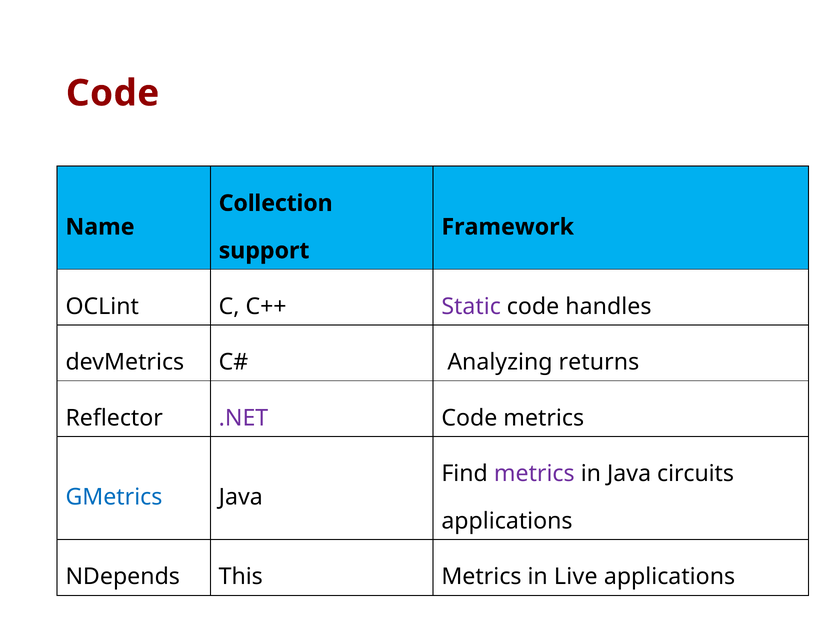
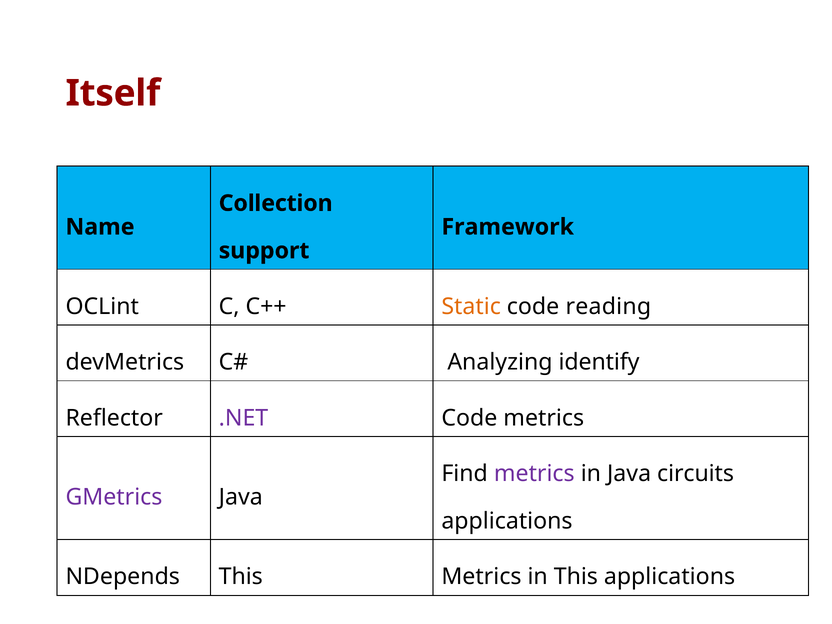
Code at (113, 93): Code -> Itself
Static colour: purple -> orange
handles: handles -> reading
returns: returns -> identify
GMetrics colour: blue -> purple
in Live: Live -> This
